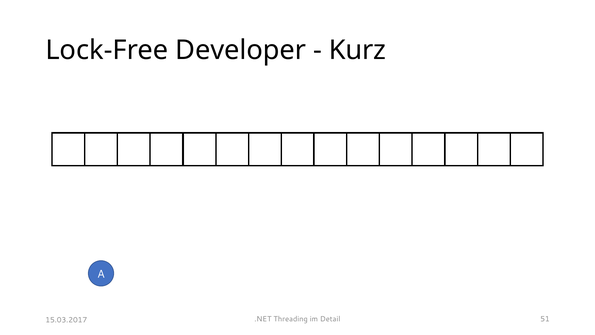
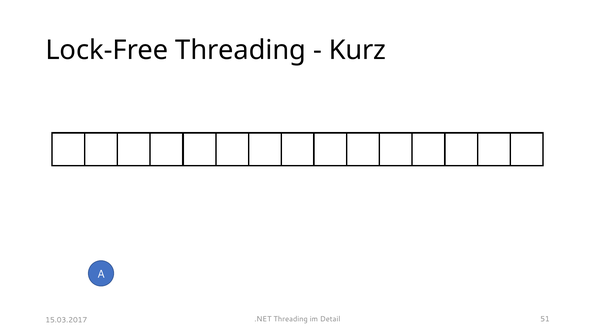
Lock-Free Developer: Developer -> Threading
